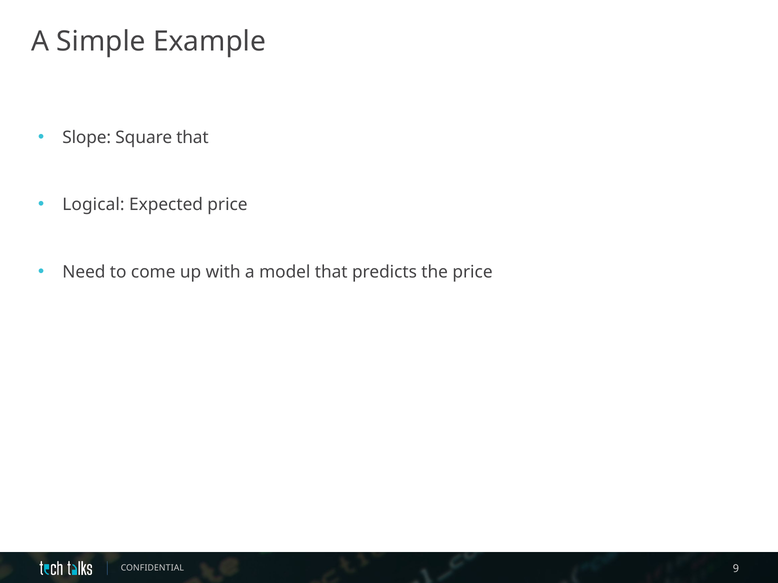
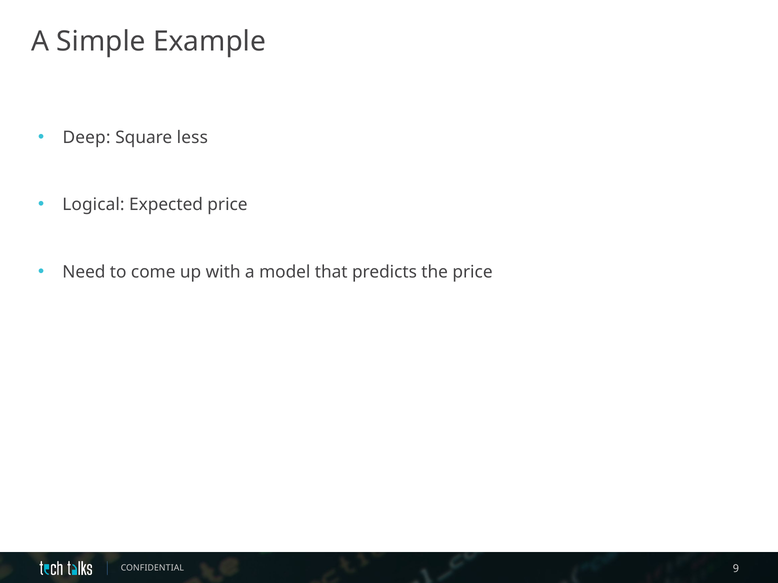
Slope: Slope -> Deep
Square that: that -> less
